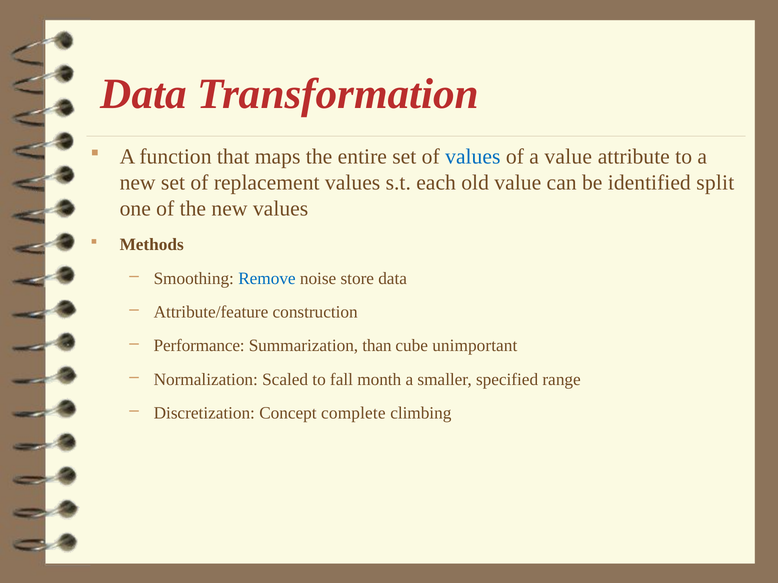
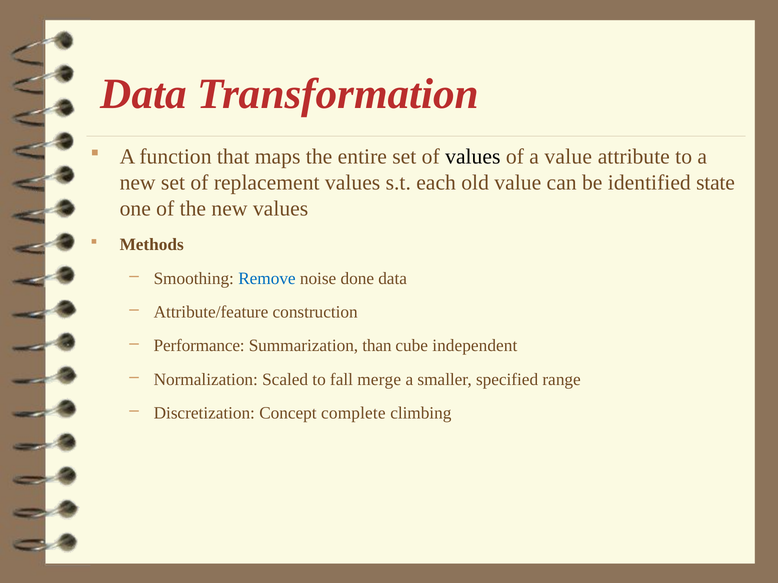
values at (473, 157) colour: blue -> black
split: split -> state
store: store -> done
unimportant: unimportant -> independent
month: month -> merge
